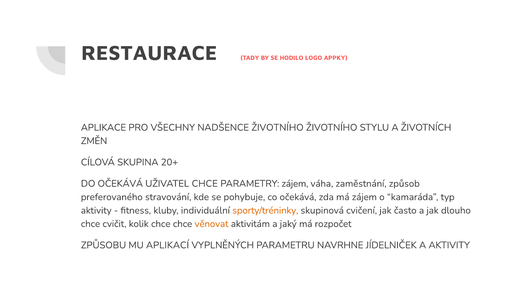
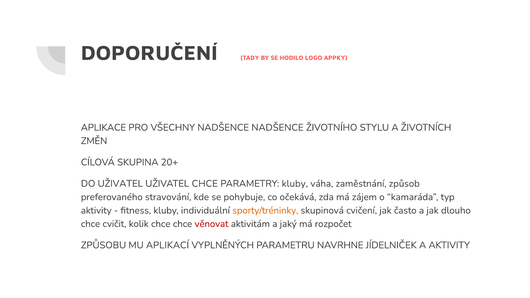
RESTAURACE: RESTAURACE -> DOPORUČENÍ
NADŠENCE ŽIVOTNÍHO: ŽIVOTNÍHO -> NADŠENCE
DO OČEKÁVÁ: OČEKÁVÁ -> UŽIVATEL
PARAMETRY zájem: zájem -> kluby
věnovat colour: orange -> red
